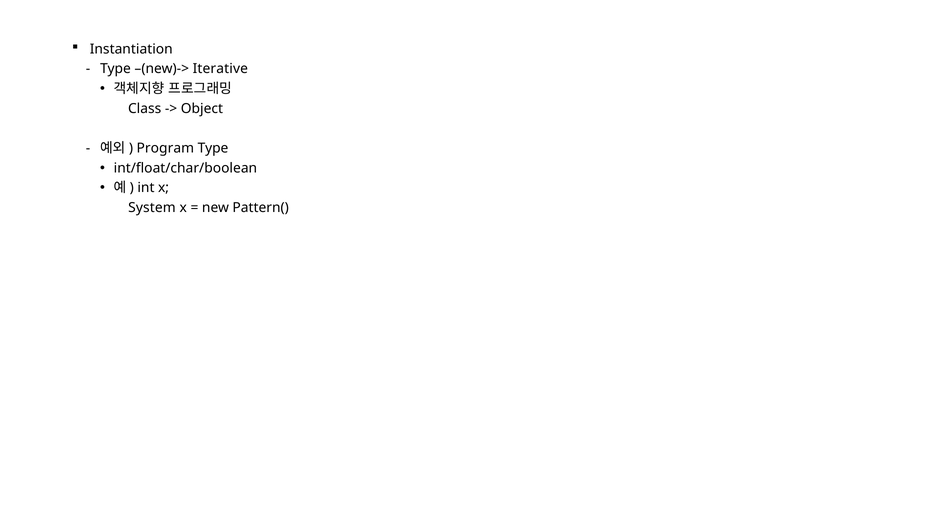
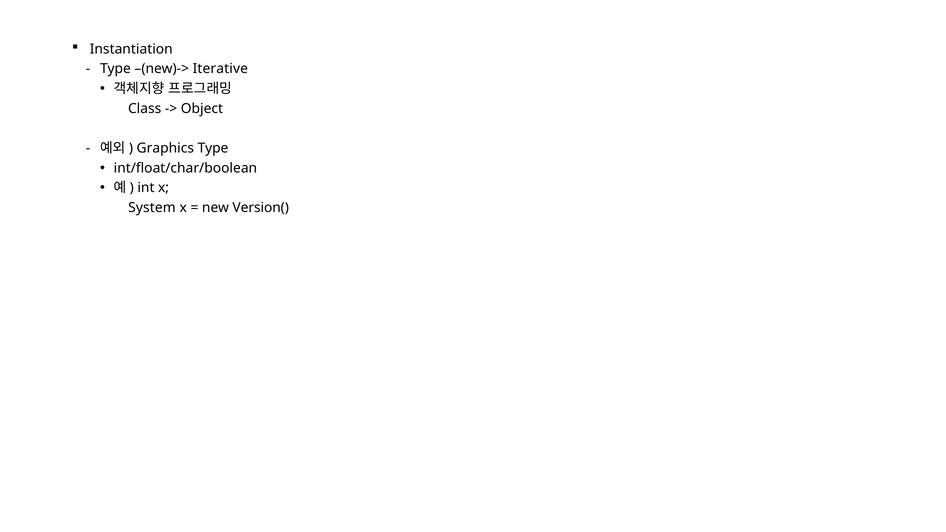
Program: Program -> Graphics
Pattern(: Pattern( -> Version(
